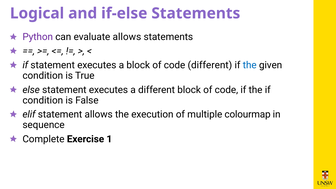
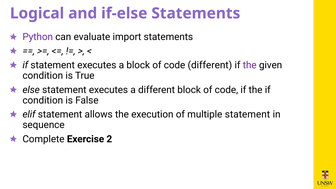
evaluate allows: allows -> import
the at (250, 65) colour: blue -> purple
multiple colourmap: colourmap -> statement
1: 1 -> 2
